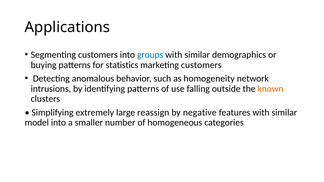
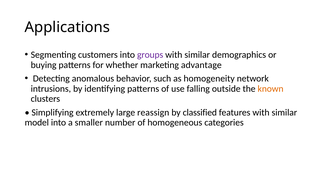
groups colour: blue -> purple
statistics: statistics -> whether
marketing customers: customers -> advantage
negative: negative -> classified
